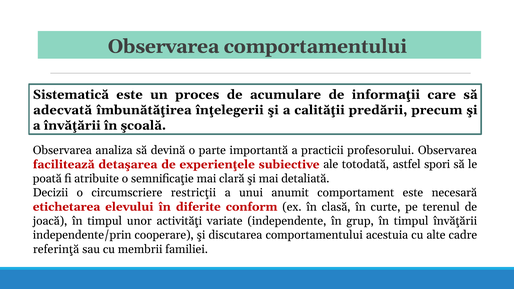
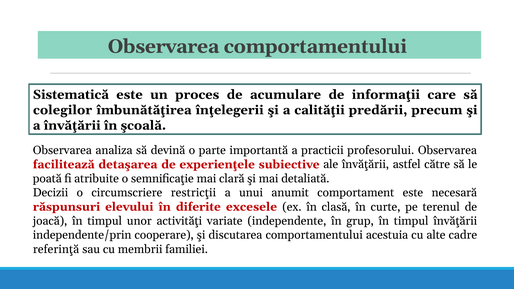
adecvată: adecvată -> colegilor
ale totodată: totodată -> învăţării
spori: spori -> către
etichetarea: etichetarea -> răspunsuri
conform: conform -> excesele
